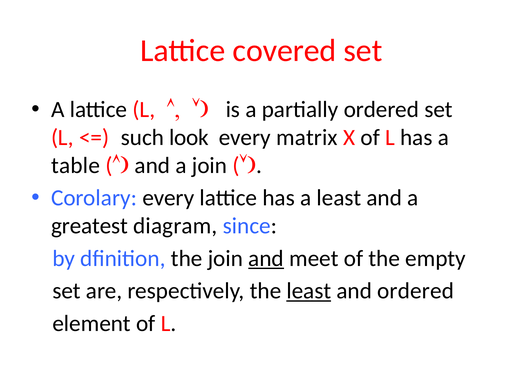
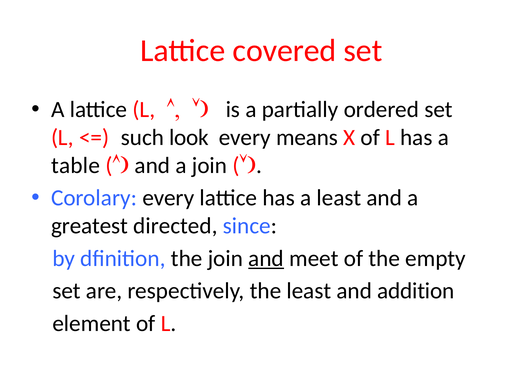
matrix: matrix -> means
diagram: diagram -> directed
least at (309, 291) underline: present -> none
and ordered: ordered -> addition
